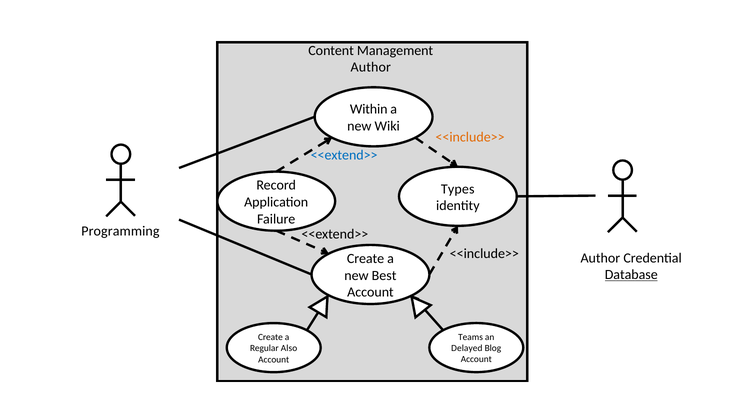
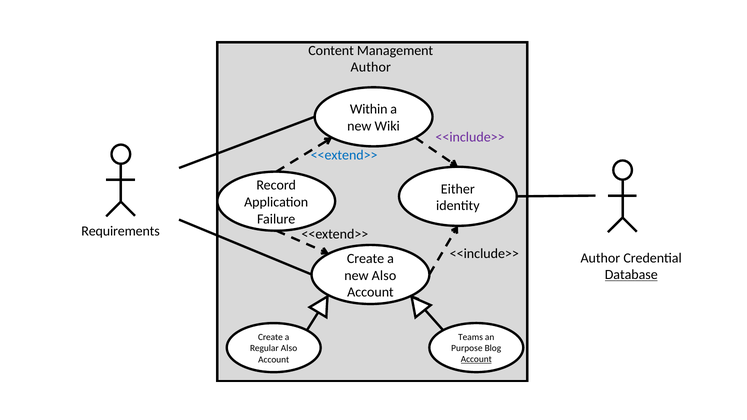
<<include>> at (470, 137) colour: orange -> purple
Types: Types -> Either
Programming: Programming -> Requirements
new Best: Best -> Also
Delayed: Delayed -> Purpose
Account at (476, 360) underline: none -> present
